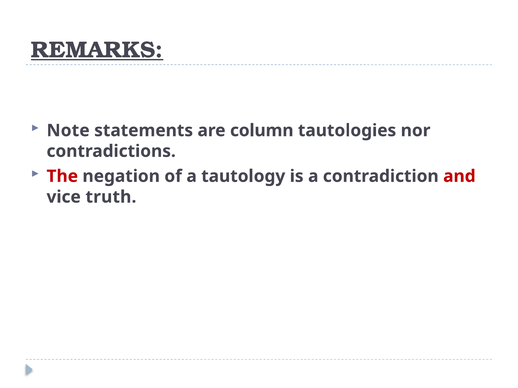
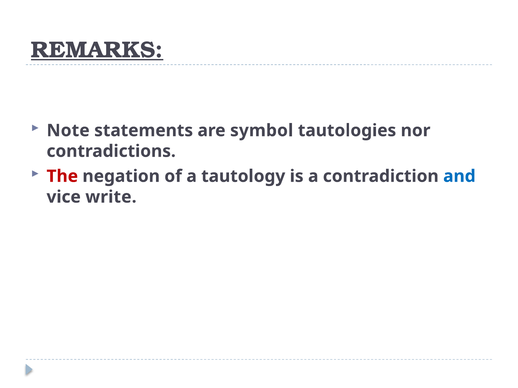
column: column -> symbol
and colour: red -> blue
truth: truth -> write
